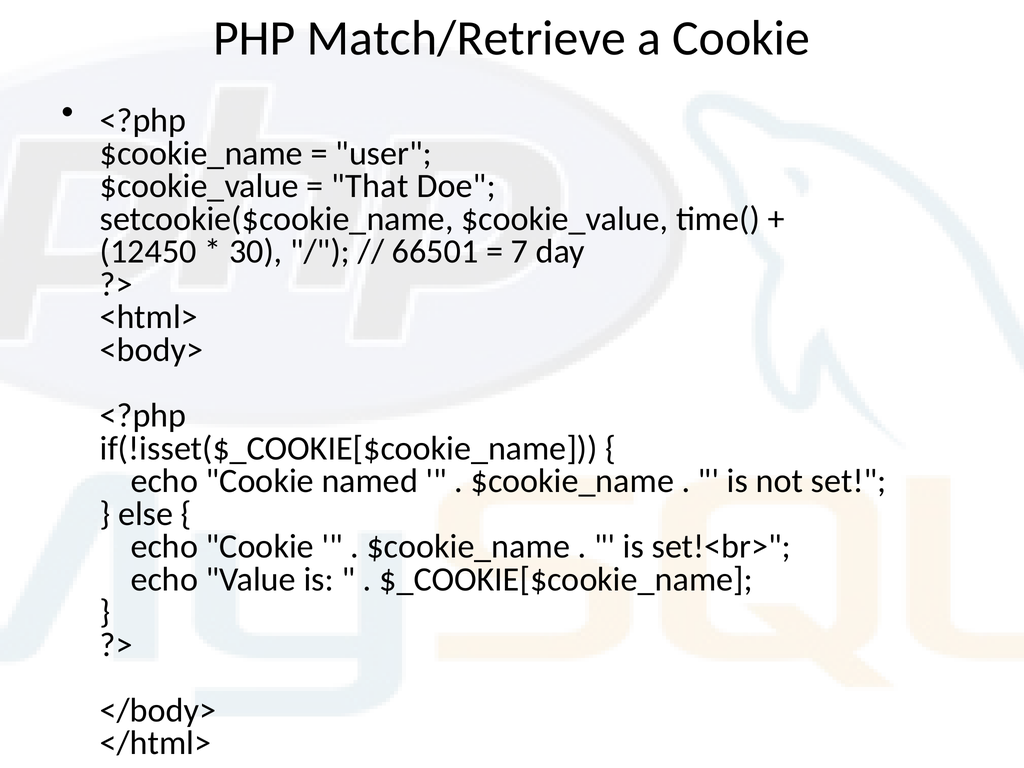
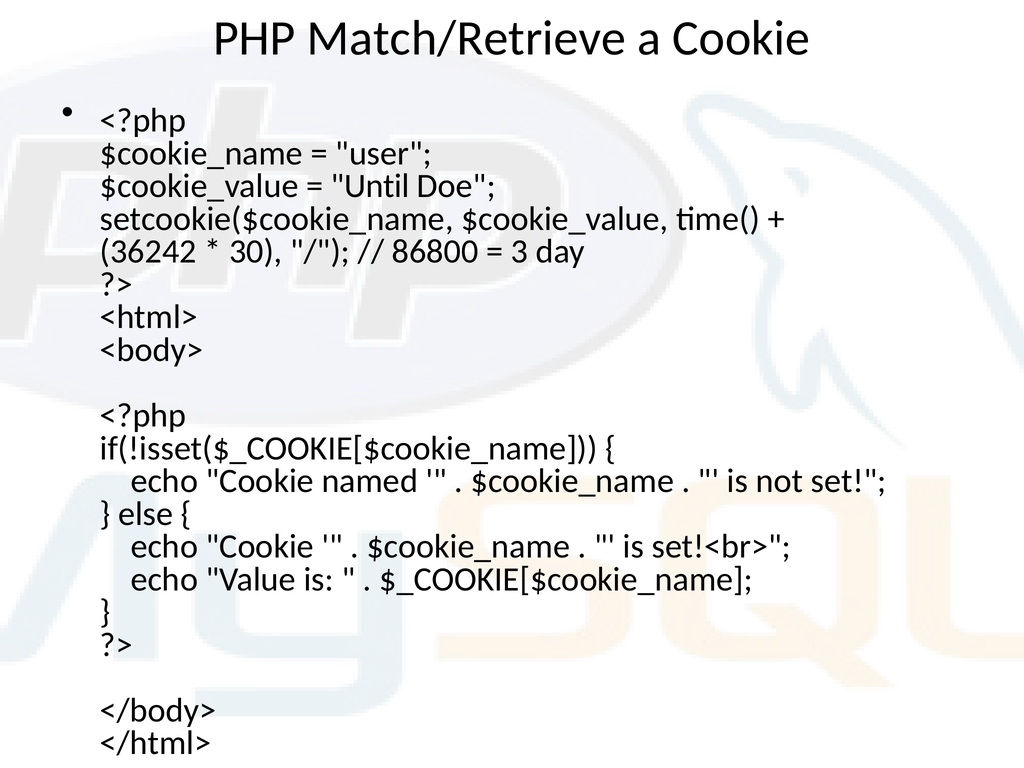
That: That -> Until
12450: 12450 -> 36242
66501: 66501 -> 86800
7: 7 -> 3
